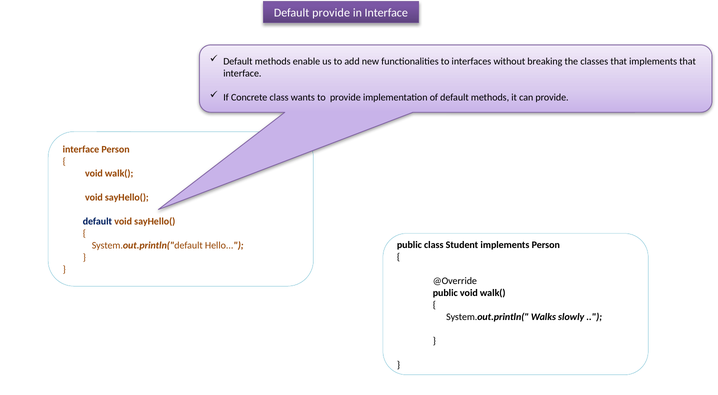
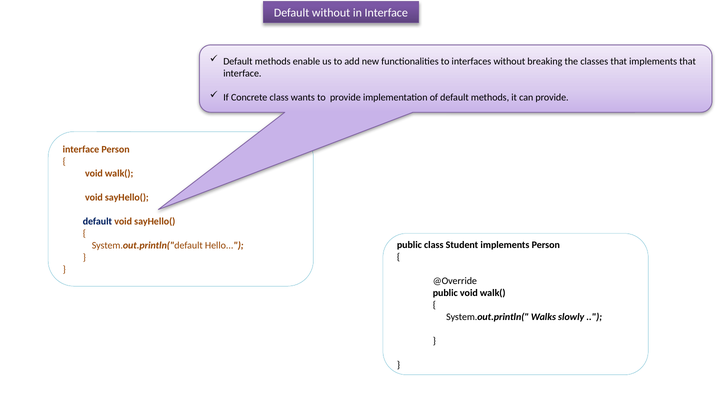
Default provide: provide -> without
